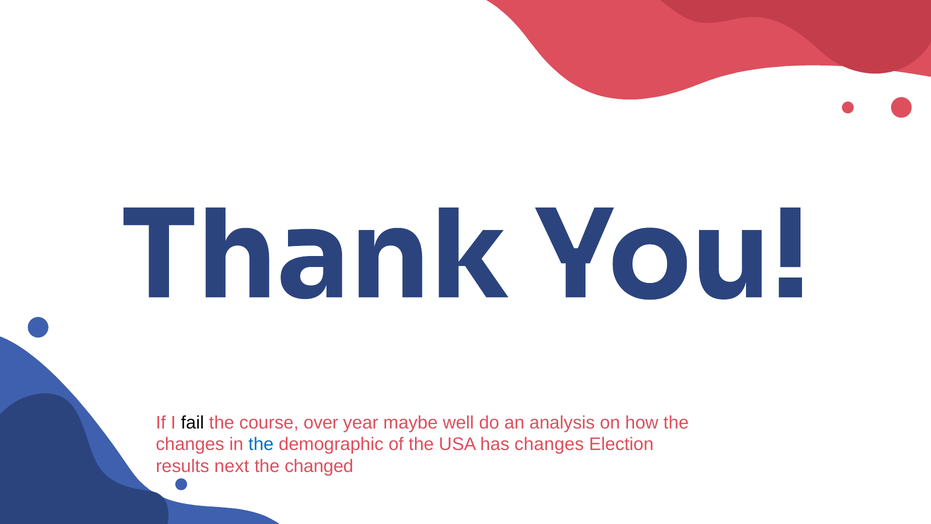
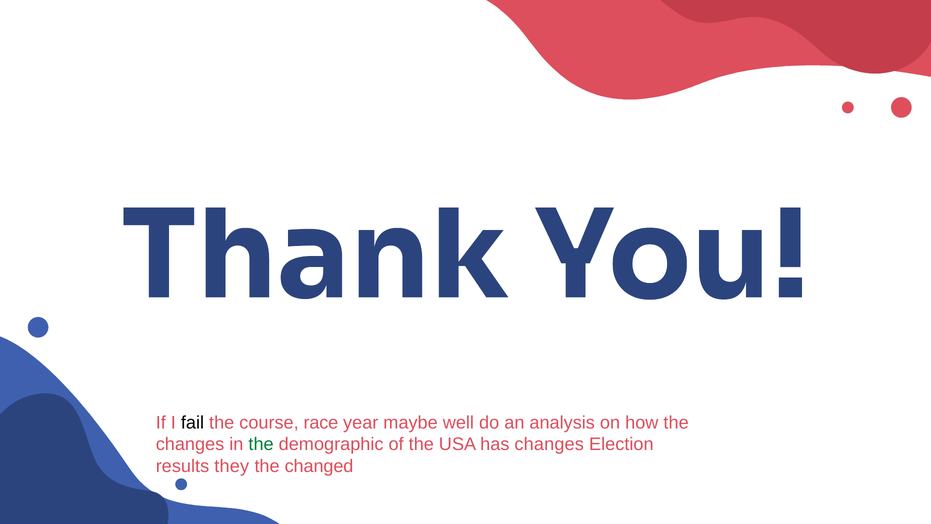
over: over -> race
the at (261, 444) colour: blue -> green
next: next -> they
